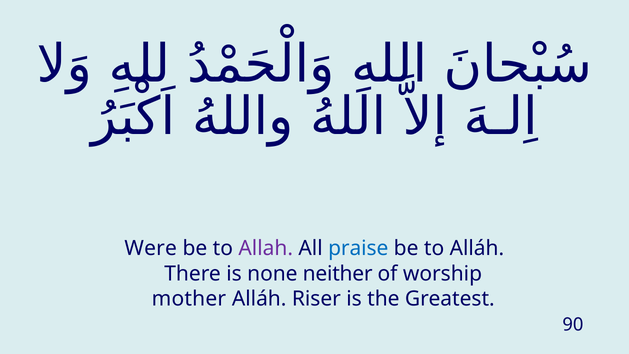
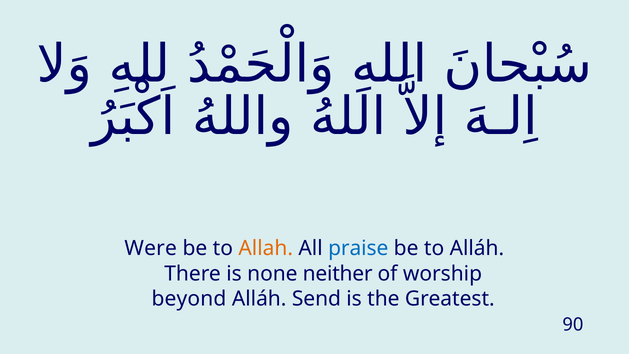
Allah colour: purple -> orange
mother: mother -> beyond
Riser: Riser -> Send
